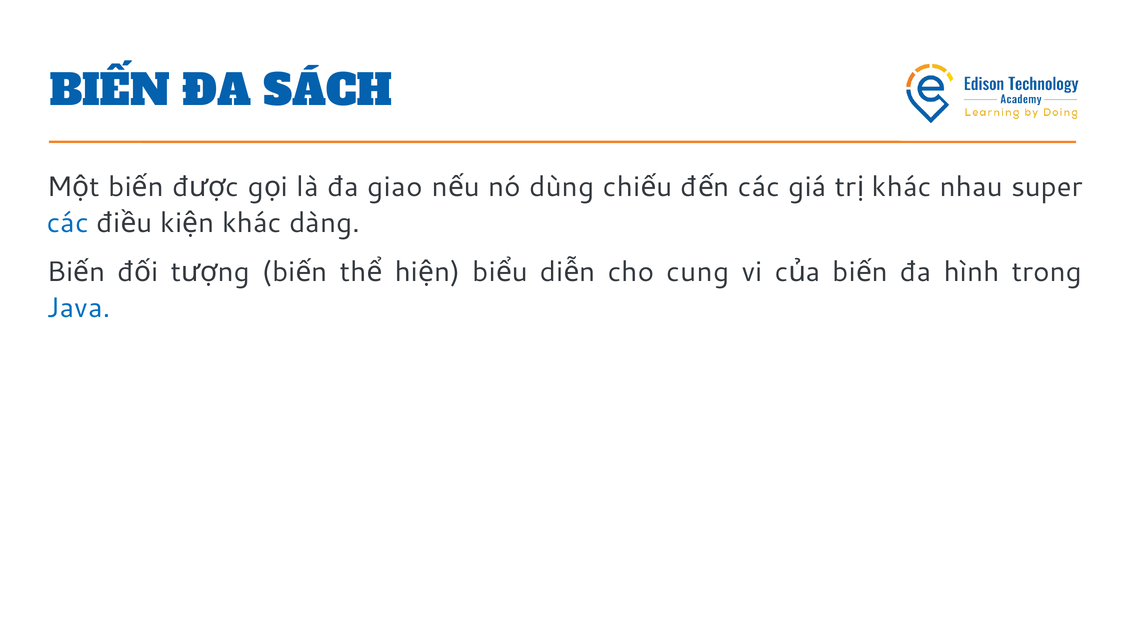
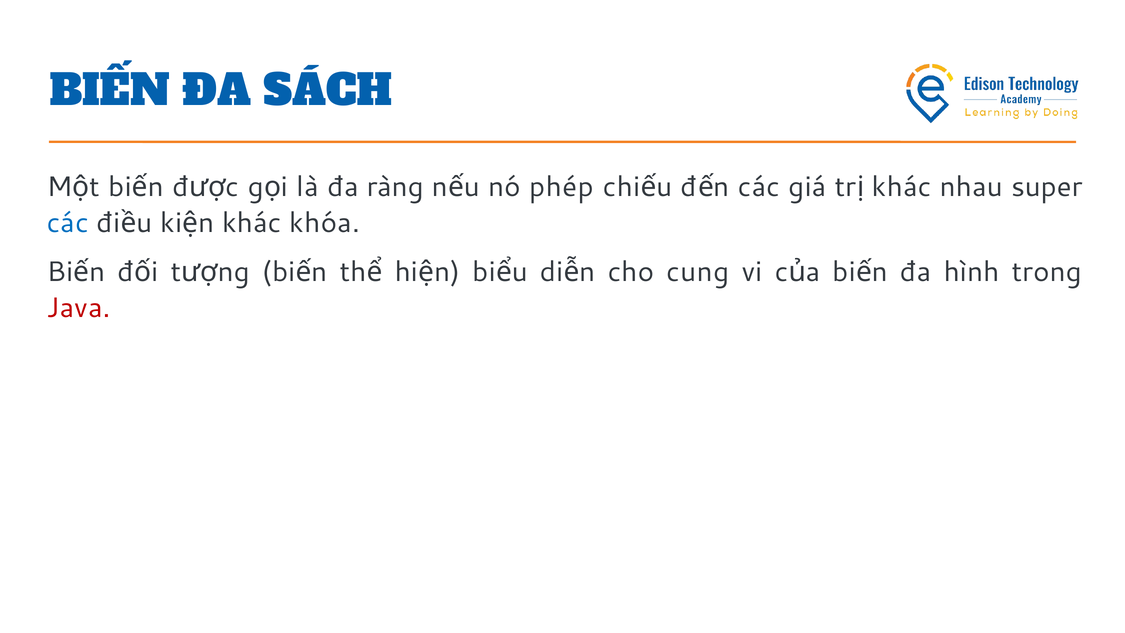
giao: giao -> ràng
dùng: dùng -> phép
dàng: dàng -> khóa
Java colour: blue -> red
